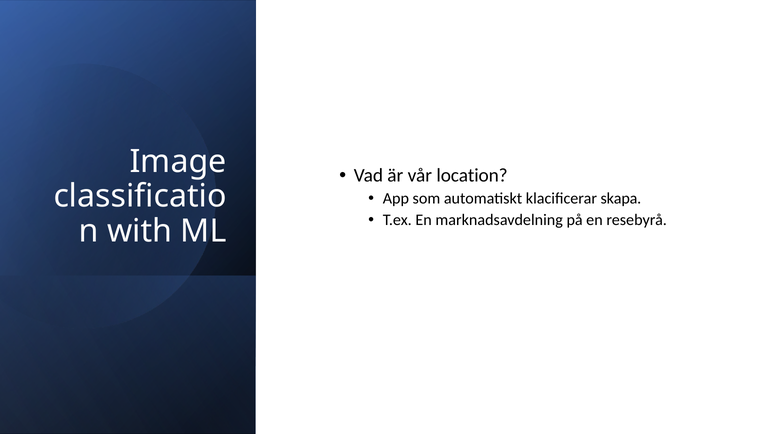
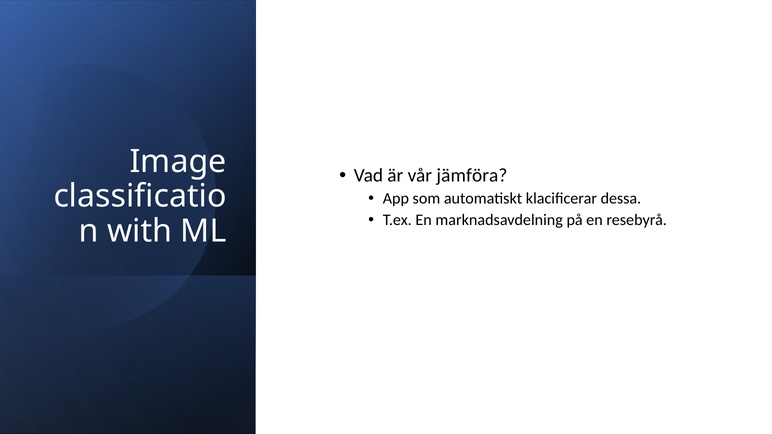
location: location -> jämföra
skapa: skapa -> dessa
